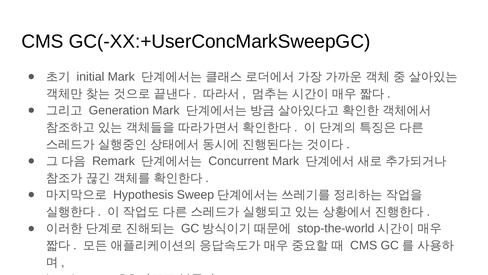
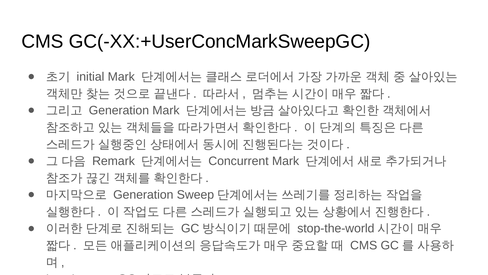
Hypothesis at (143, 195): Hypothesis -> Generation
